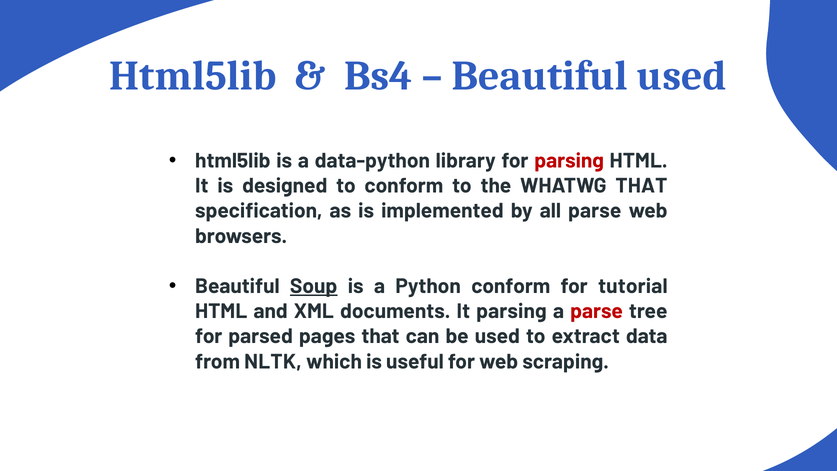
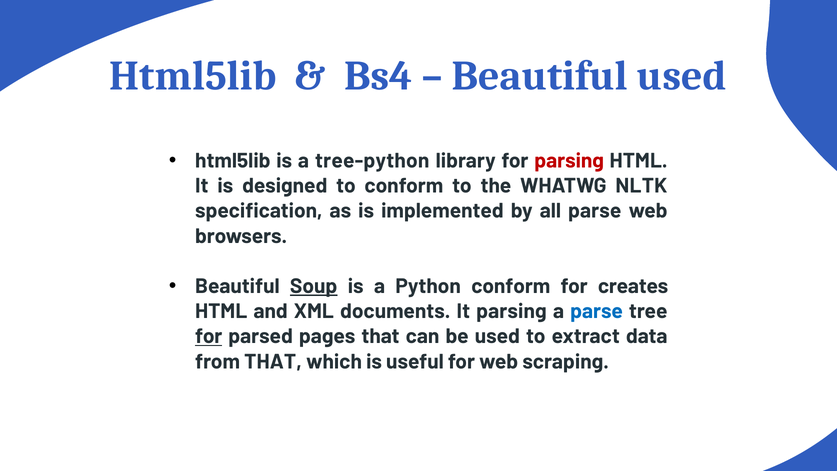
data-python: data-python -> tree-python
WHATWG THAT: THAT -> NLTK
tutorial: tutorial -> creates
parse at (597, 311) colour: red -> blue
for at (209, 336) underline: none -> present
from NLTK: NLTK -> THAT
